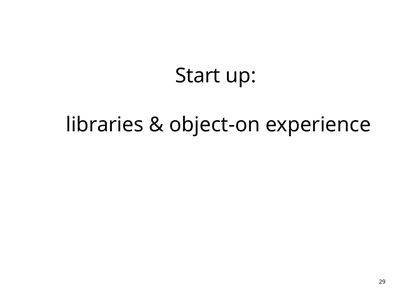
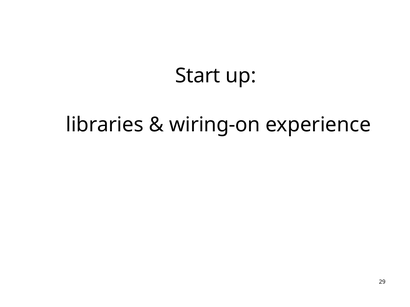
object-on: object-on -> wiring-on
